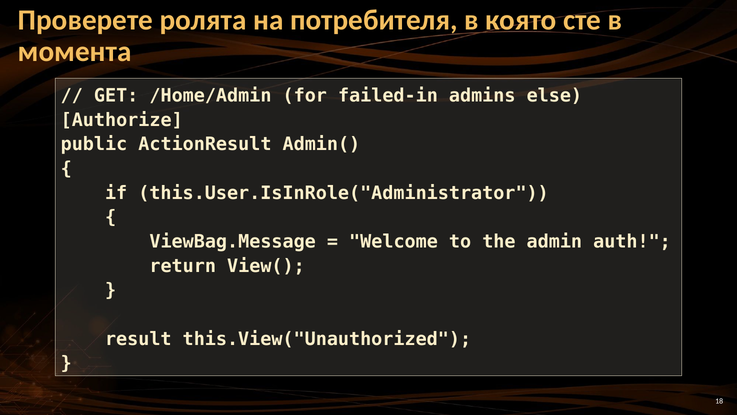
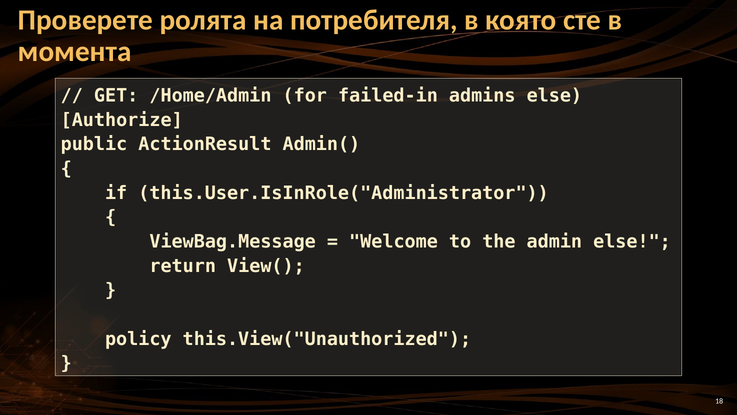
admin auth: auth -> else
result: result -> policy
